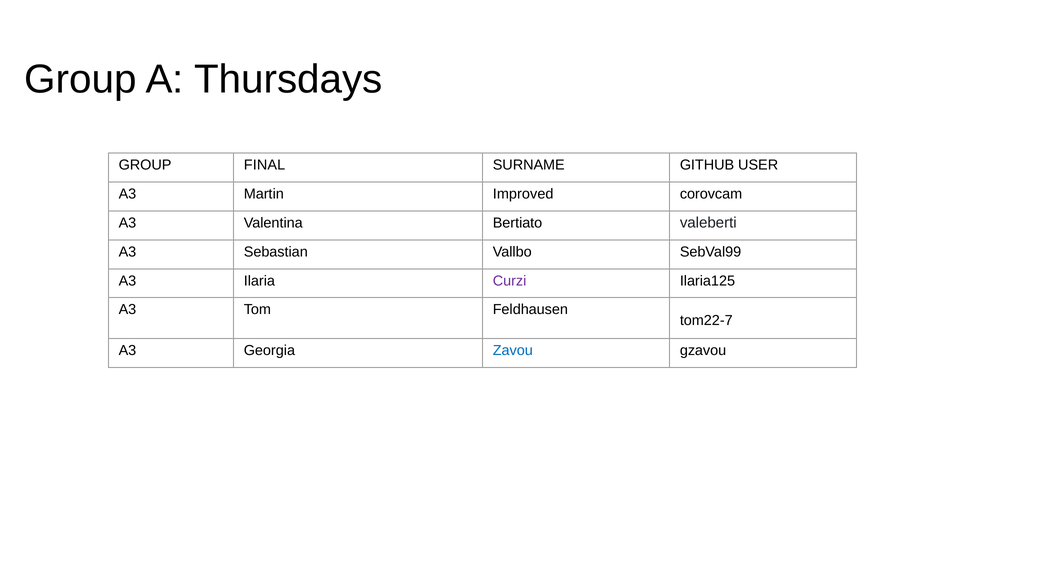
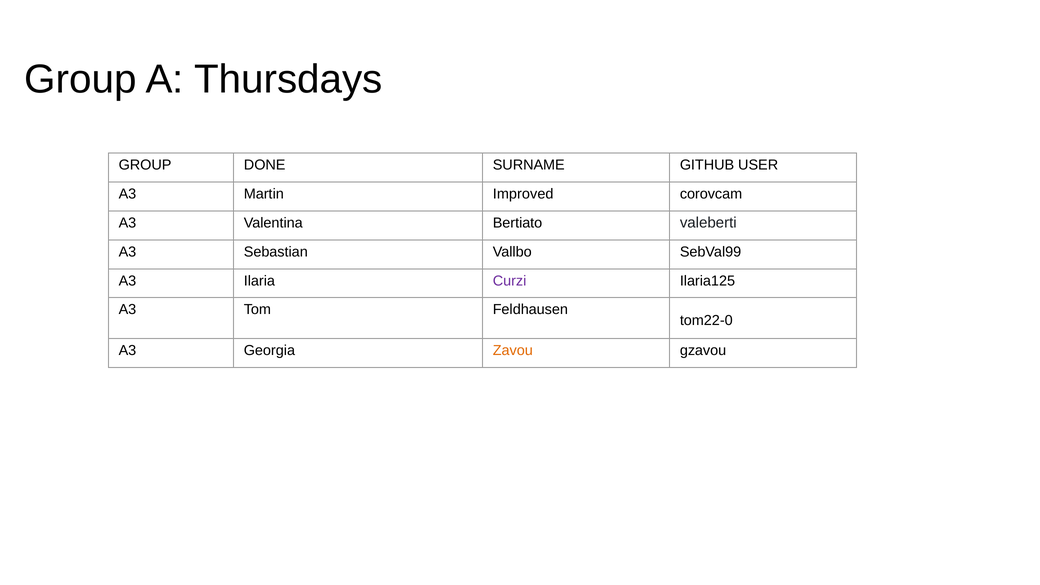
FINAL: FINAL -> DONE
tom22-7: tom22-7 -> tom22-0
Zavou colour: blue -> orange
